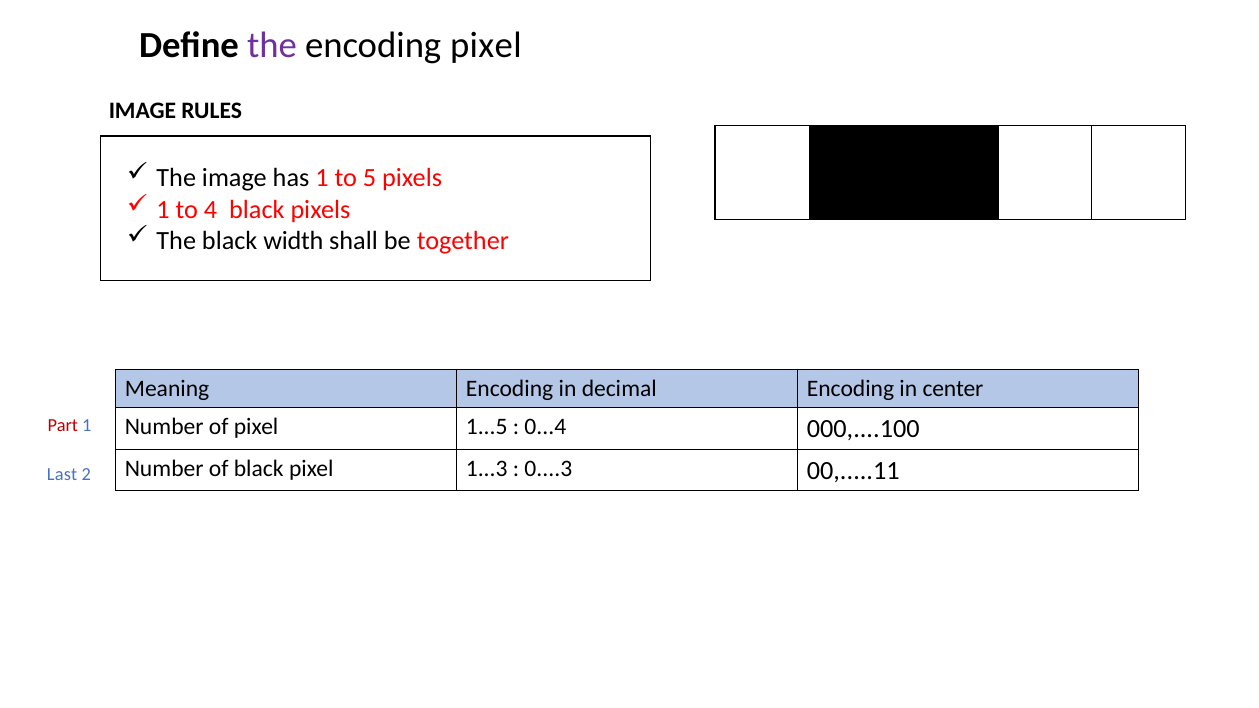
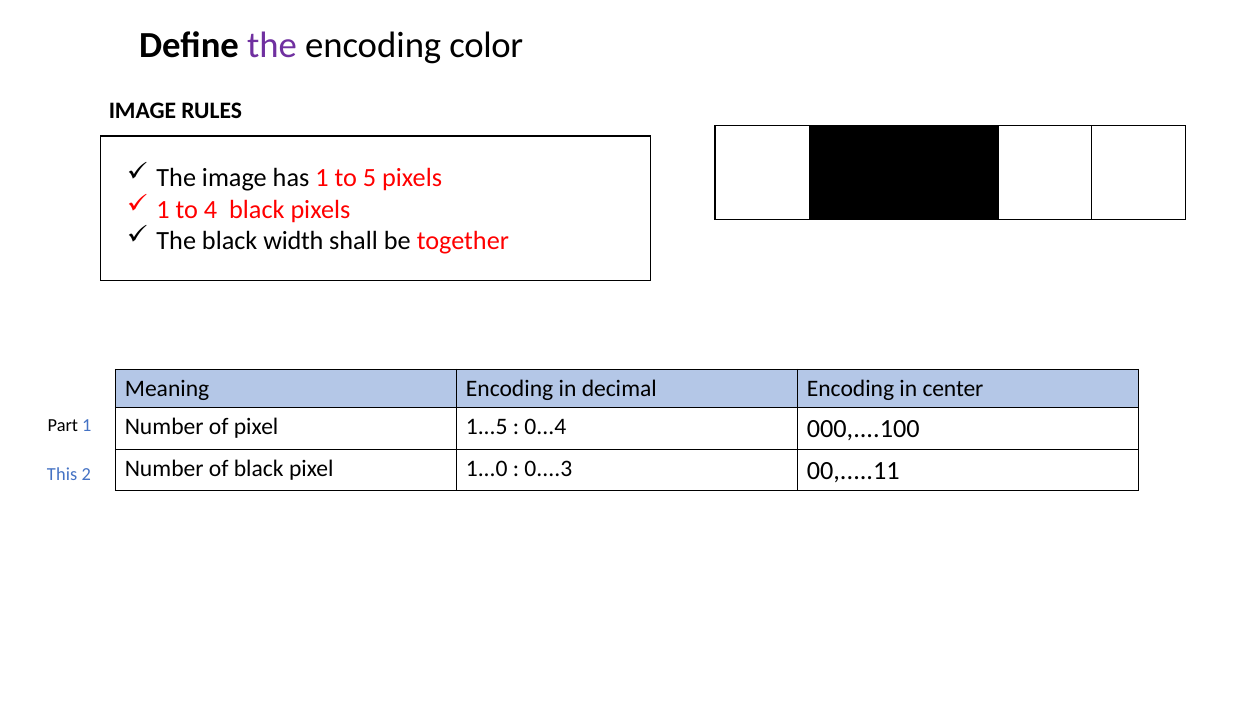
encoding pixel: pixel -> color
Part colour: red -> black
1...3: 1...3 -> 1...0
Last: Last -> This
